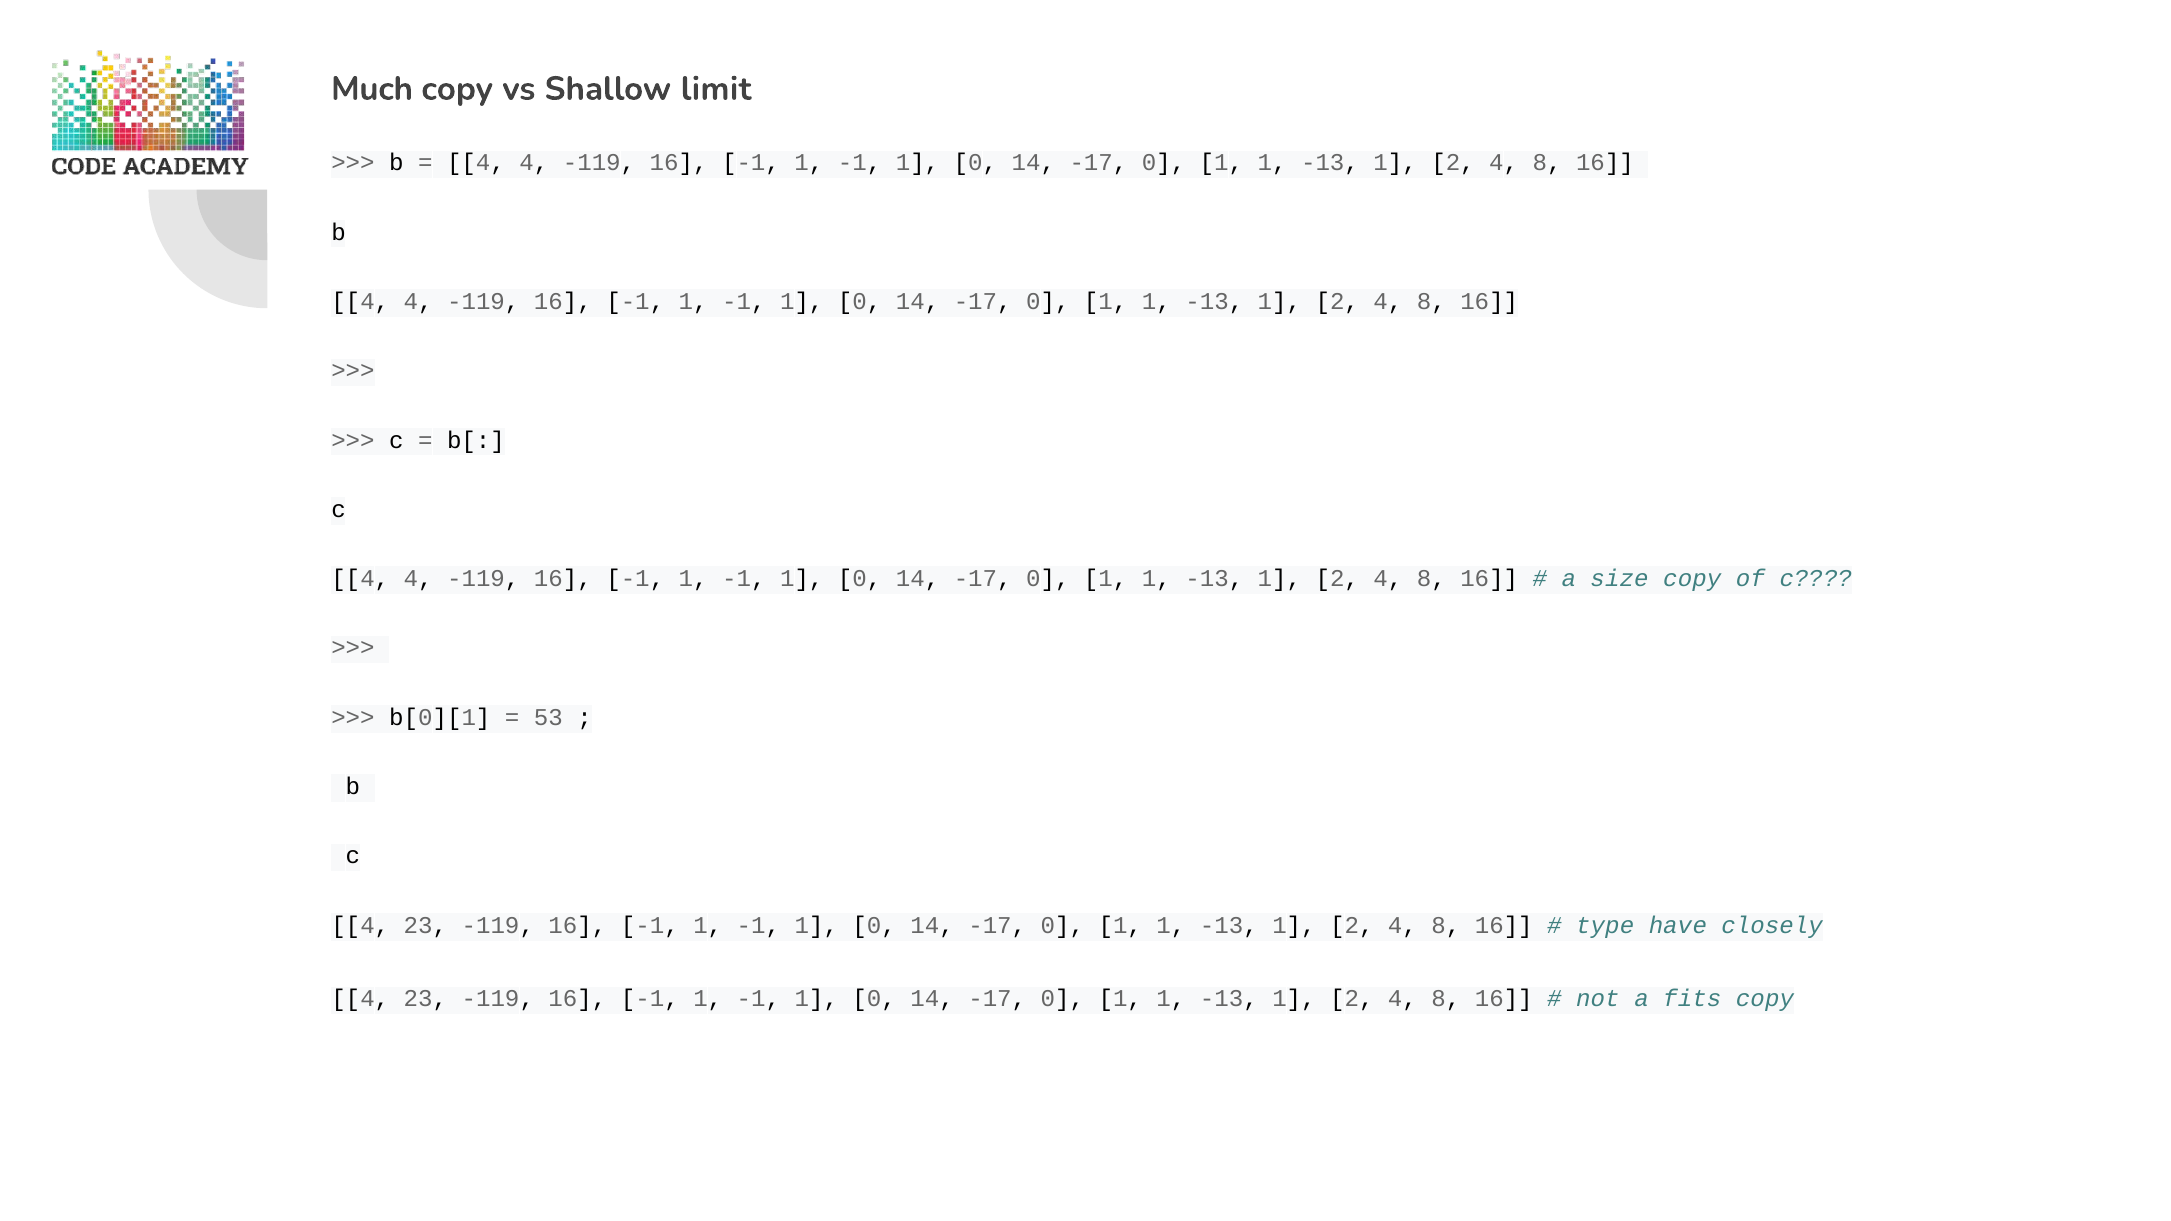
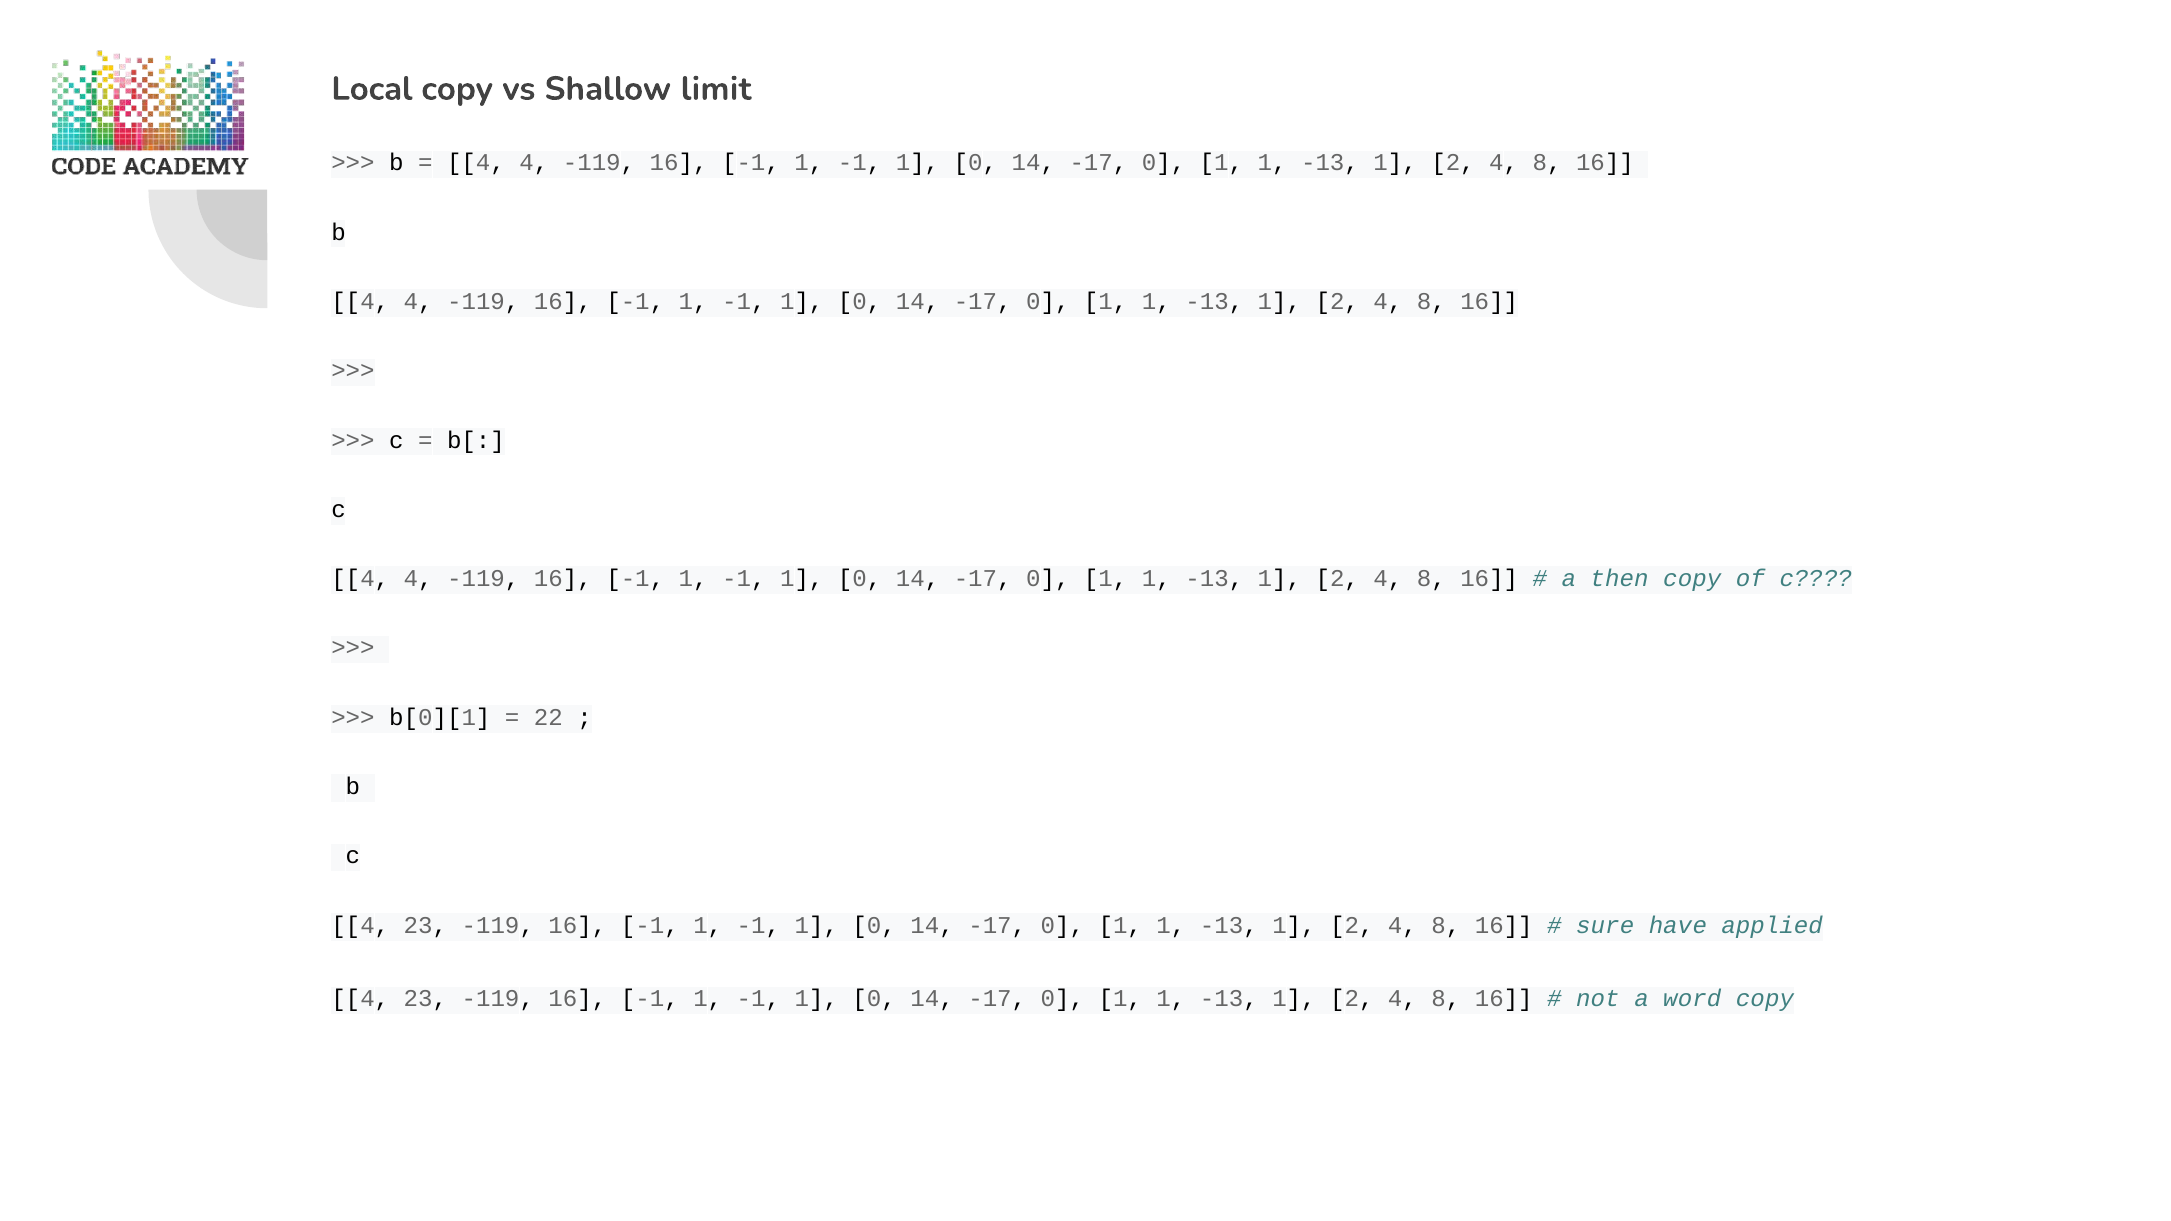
Much: Much -> Local
size: size -> then
53: 53 -> 22
type: type -> sure
closely: closely -> applied
fits: fits -> word
